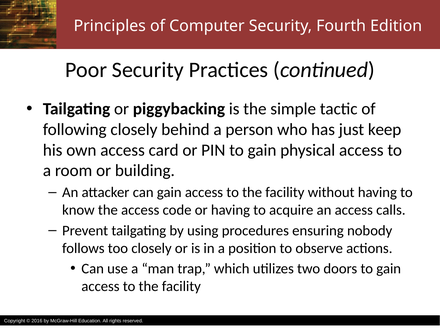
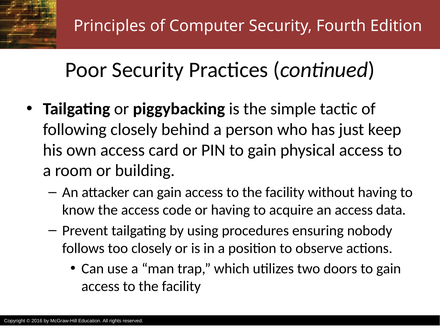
calls: calls -> data
